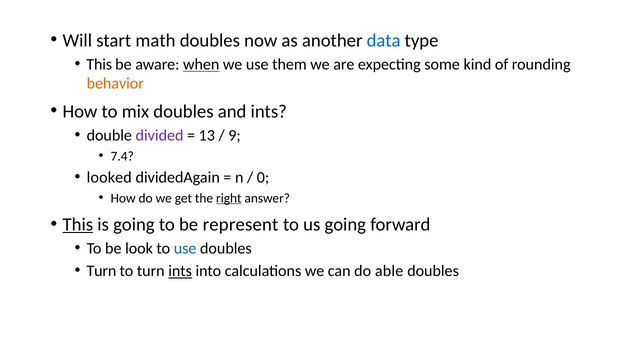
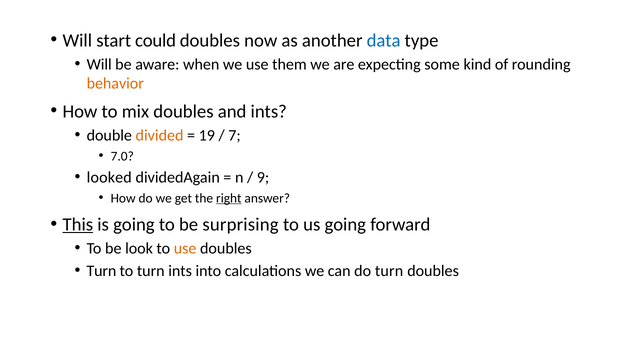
math: math -> could
This at (99, 64): This -> Will
when underline: present -> none
divided colour: purple -> orange
13: 13 -> 19
9: 9 -> 7
7.4: 7.4 -> 7.0
0: 0 -> 9
represent: represent -> surprising
use at (185, 249) colour: blue -> orange
ints at (180, 271) underline: present -> none
do able: able -> turn
